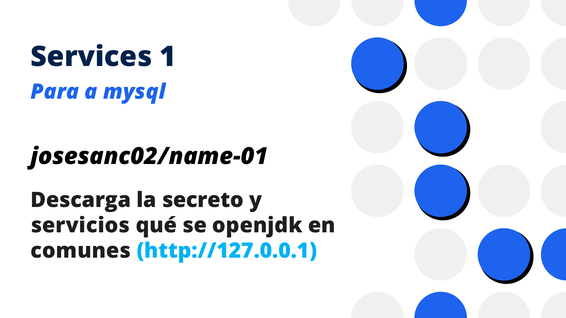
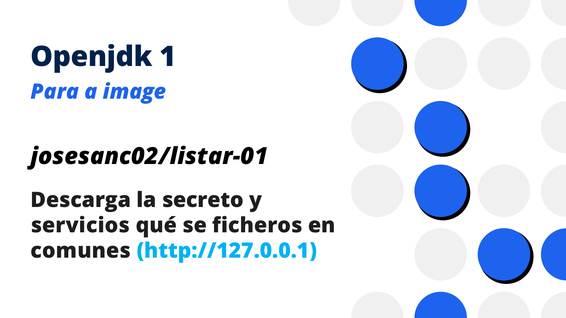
Services: Services -> Openjdk
mysql: mysql -> image
josesanc02/name-01: josesanc02/name-01 -> josesanc02/listar-01
openjdk: openjdk -> ficheros
